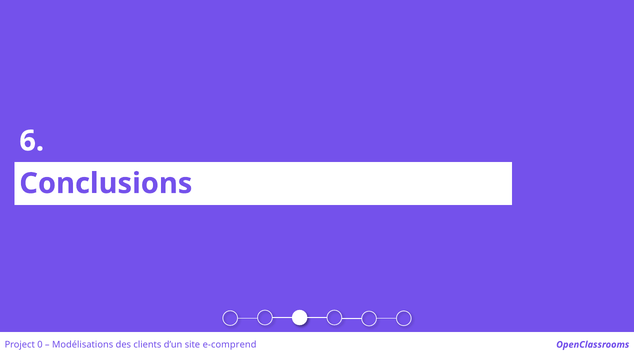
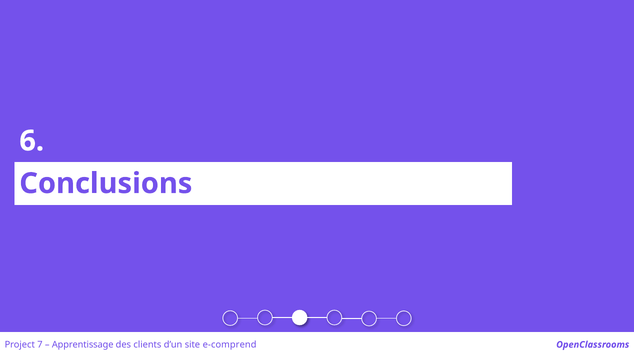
0: 0 -> 7
Modélisations: Modélisations -> Apprentissage
